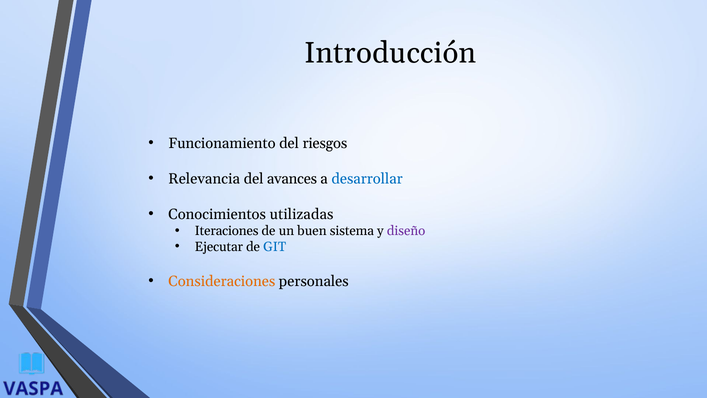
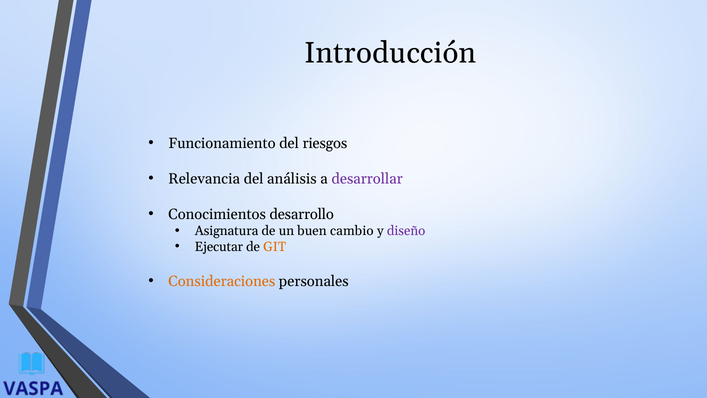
avances: avances -> análisis
desarrollar colour: blue -> purple
utilizadas: utilizadas -> desarrollo
Iteraciones: Iteraciones -> Asignatura
sistema: sistema -> cambio
GIT colour: blue -> orange
